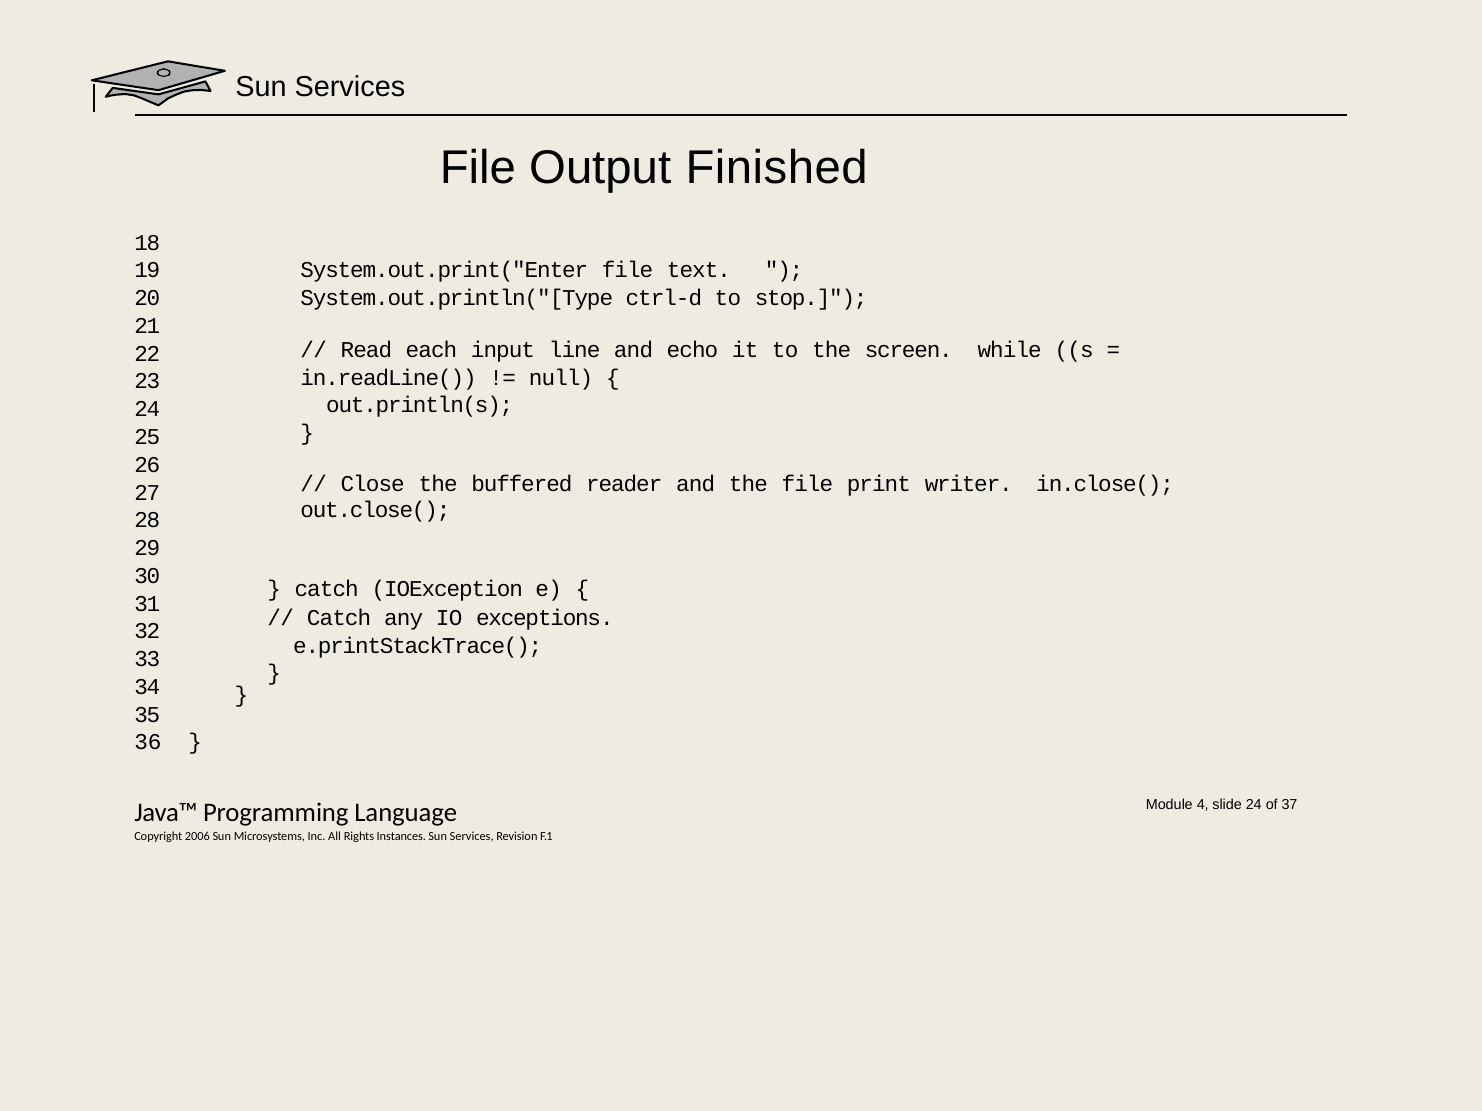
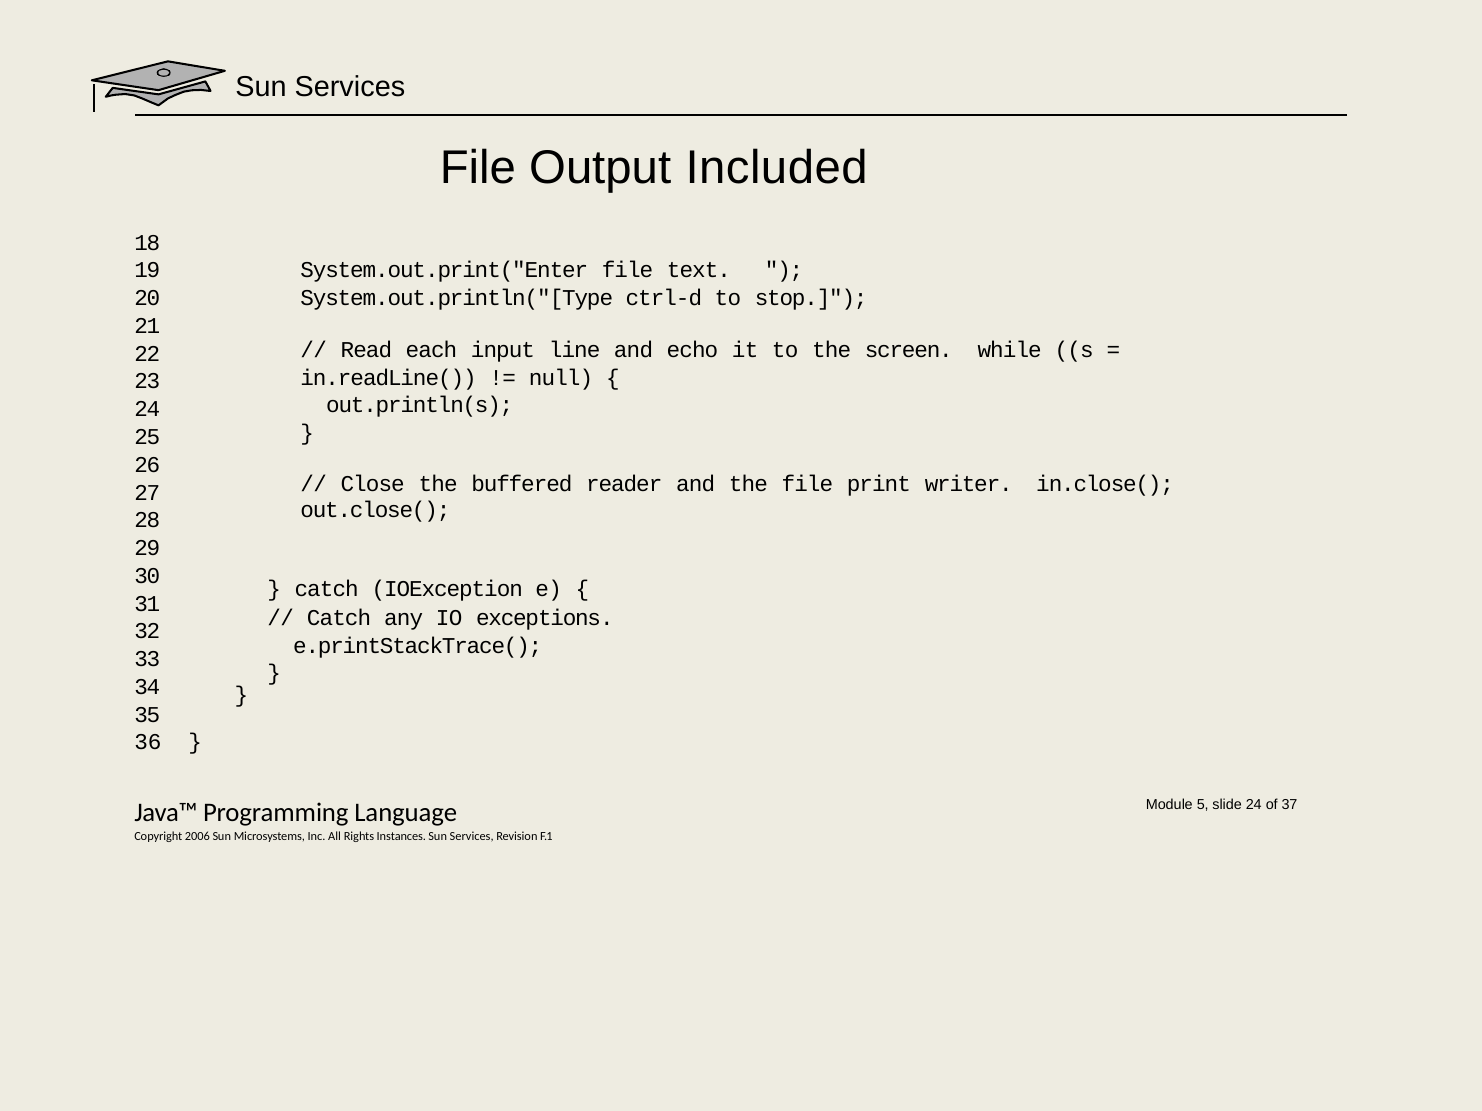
Finished: Finished -> Included
4: 4 -> 5
